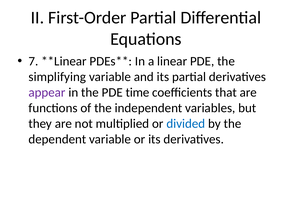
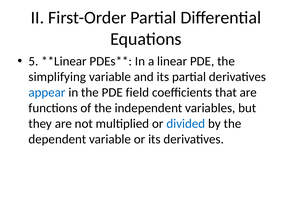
7: 7 -> 5
appear colour: purple -> blue
time: time -> field
